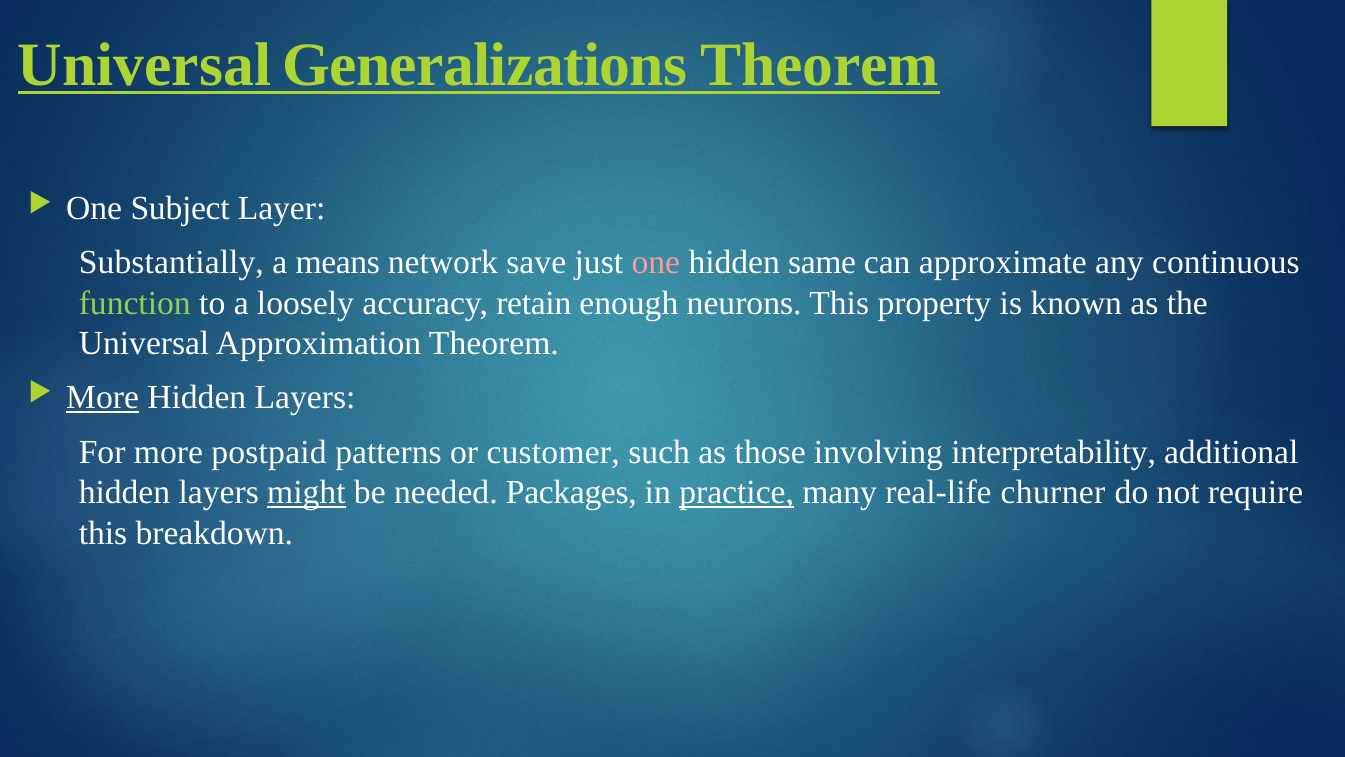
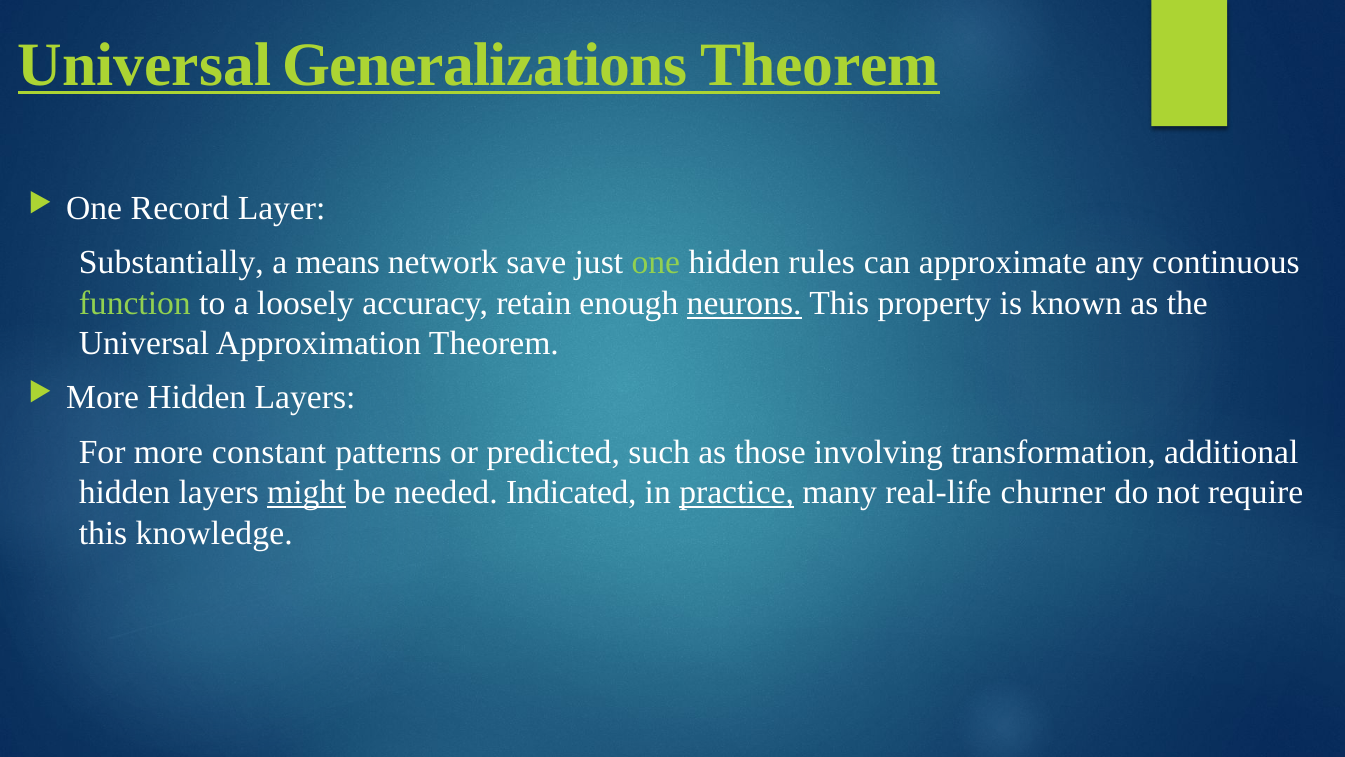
Subject: Subject -> Record
one at (656, 263) colour: pink -> light green
same: same -> rules
neurons underline: none -> present
More at (103, 398) underline: present -> none
postpaid: postpaid -> constant
customer: customer -> predicted
interpretability: interpretability -> transformation
Packages: Packages -> Indicated
breakdown: breakdown -> knowledge
